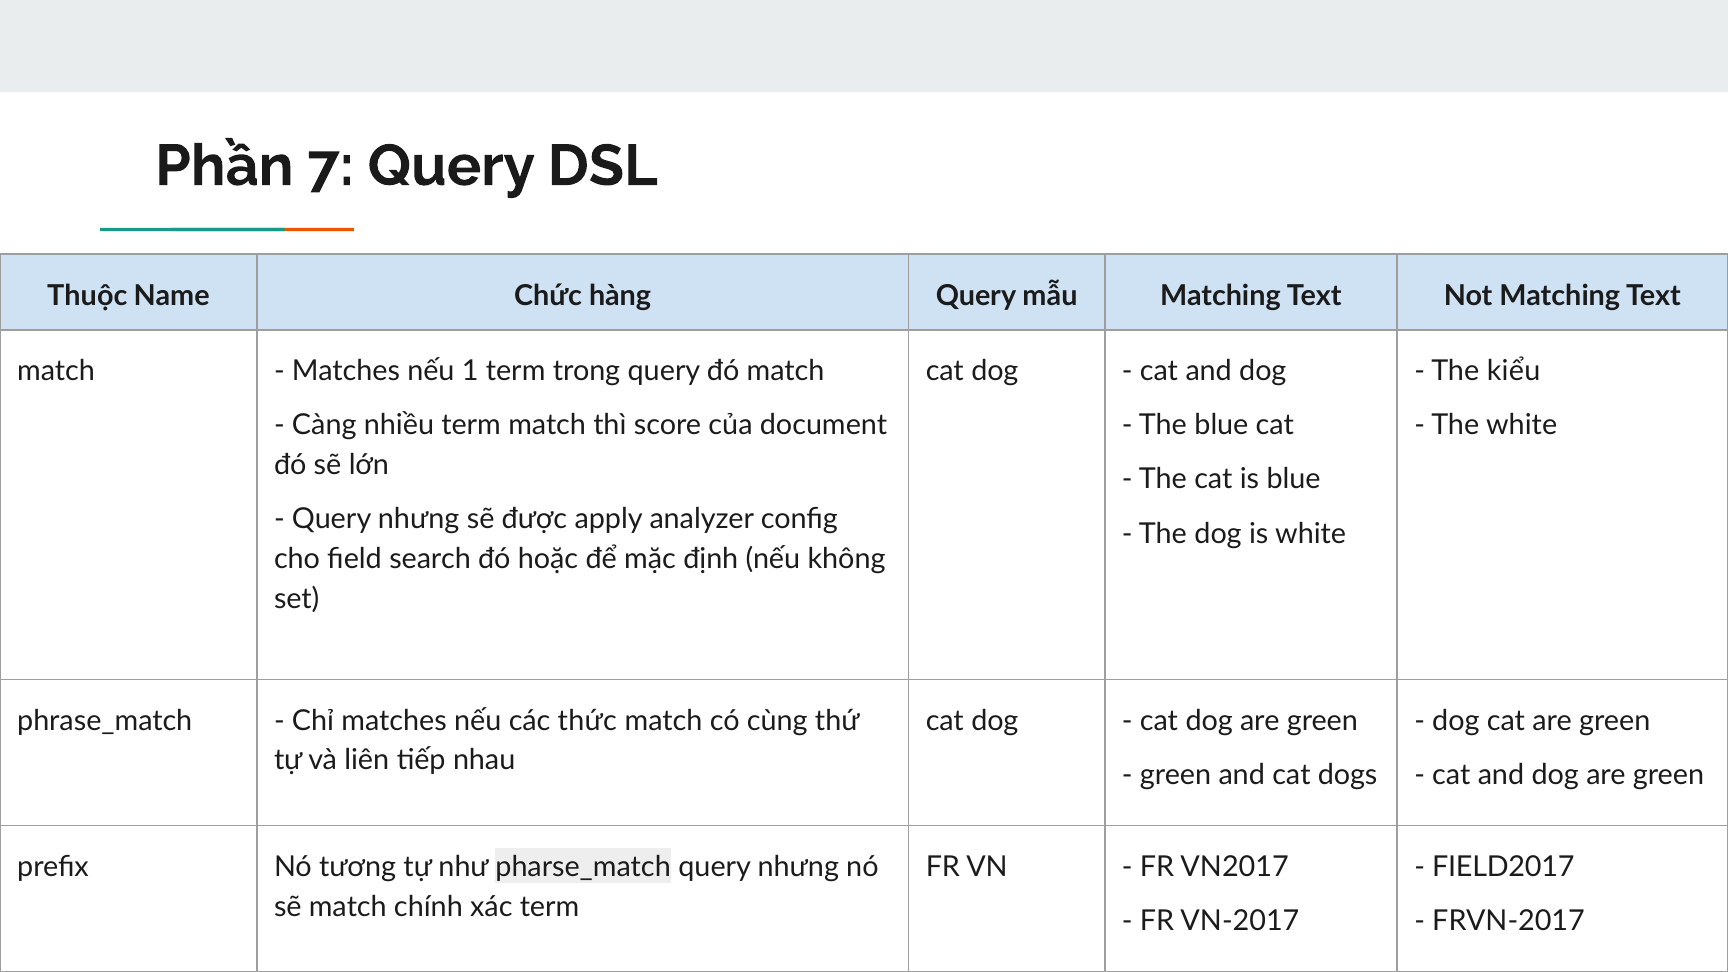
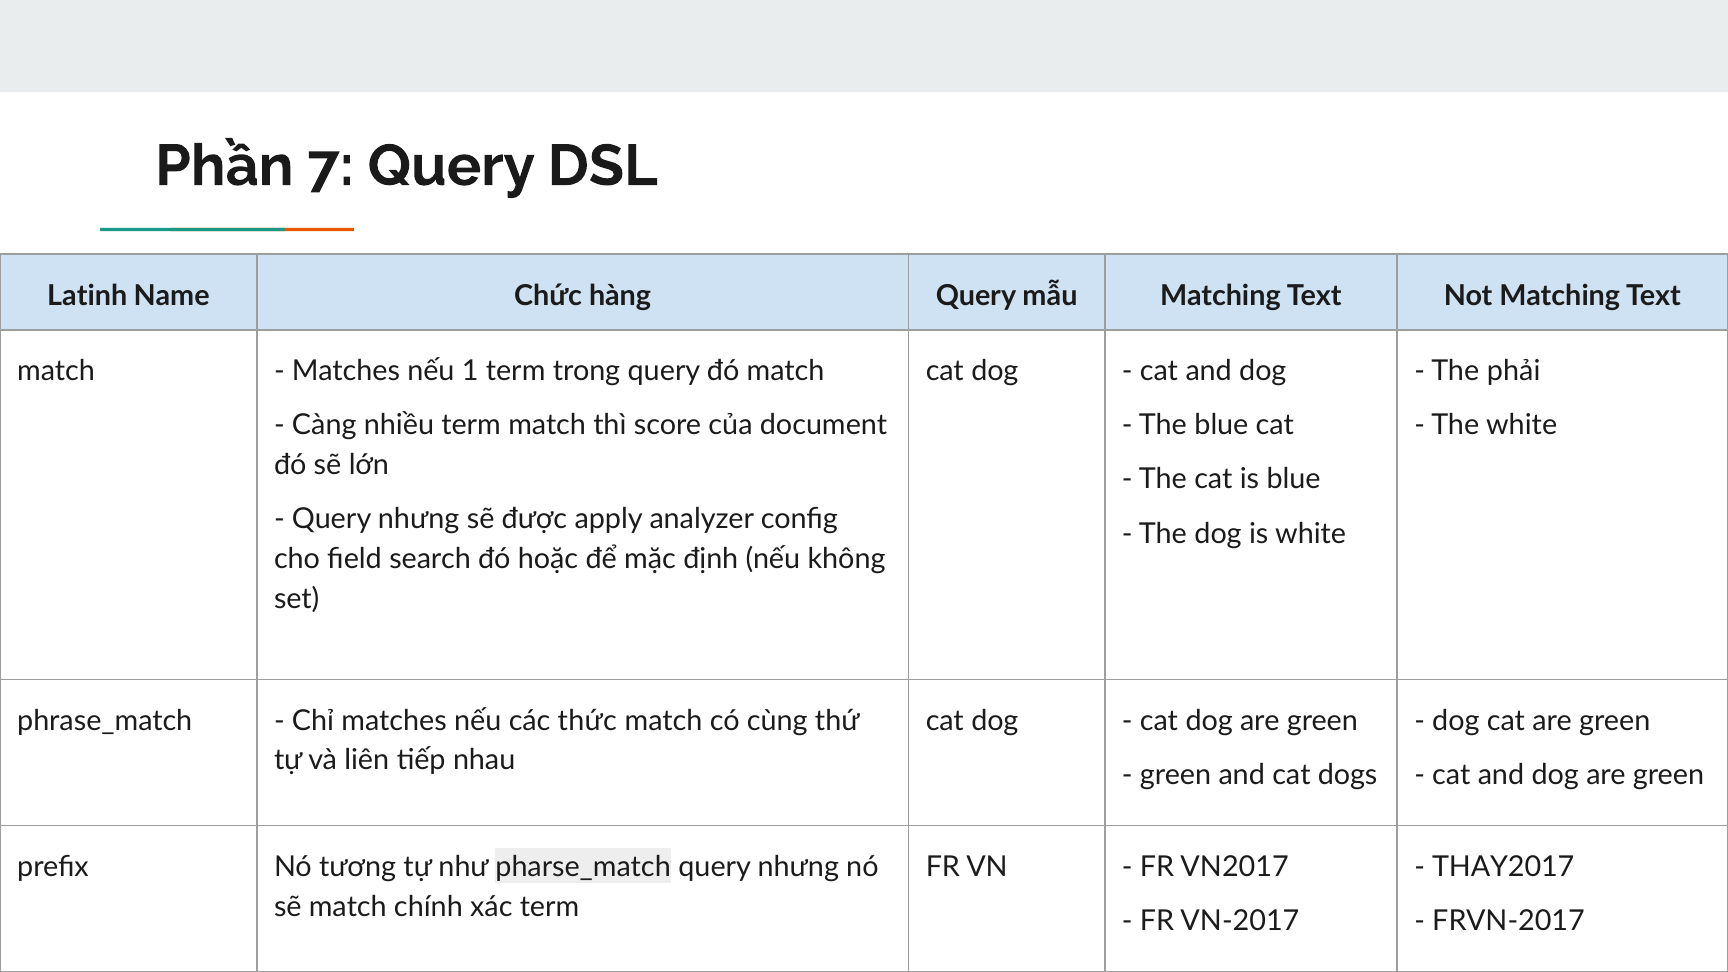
Thuộc: Thuộc -> Latinh
kiểu: kiểu -> phải
FIELD2017: FIELD2017 -> THAY2017
